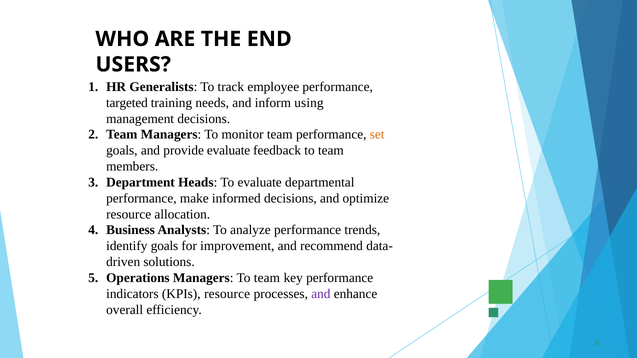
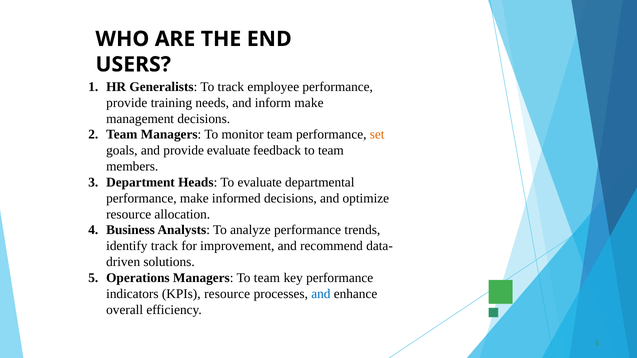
targeted at (127, 103): targeted -> provide
inform using: using -> make
identify goals: goals -> track
and at (321, 294) colour: purple -> blue
